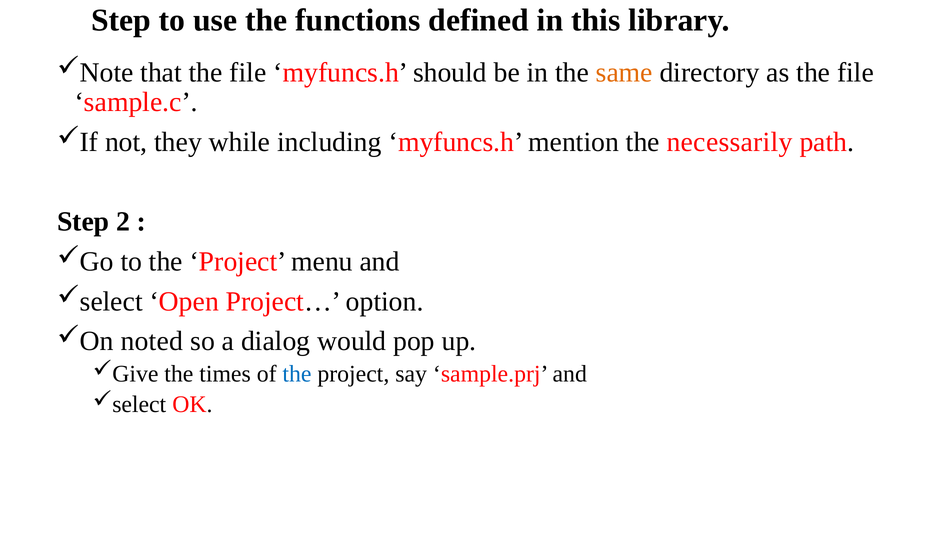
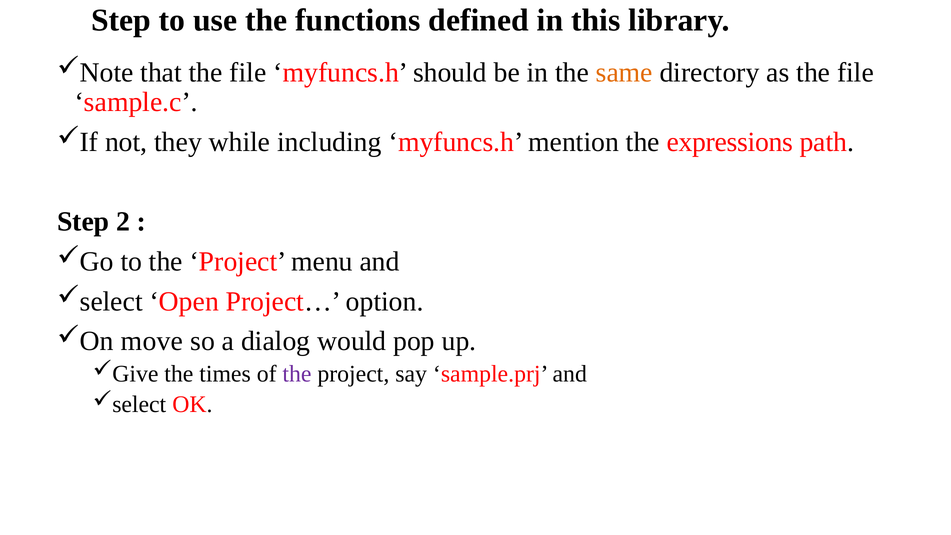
necessarily: necessarily -> expressions
noted: noted -> move
the at (297, 374) colour: blue -> purple
